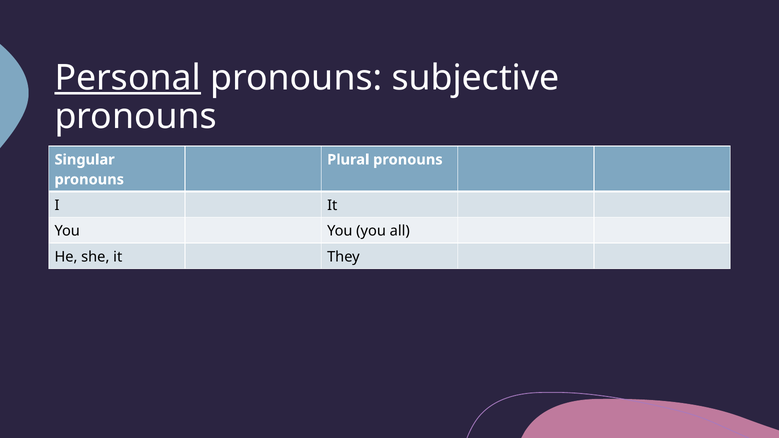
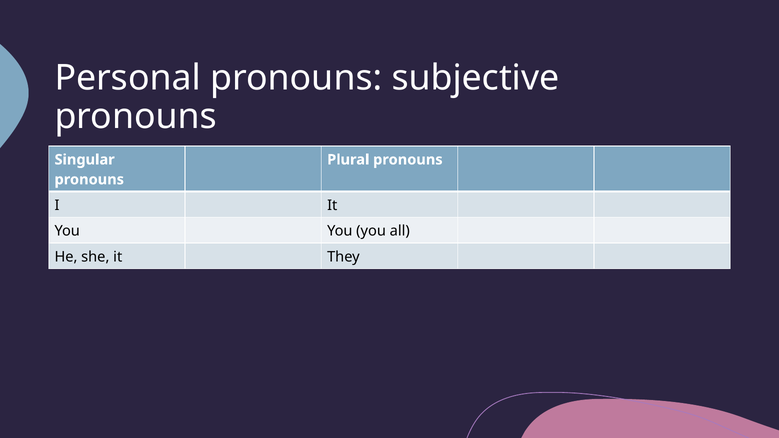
Personal underline: present -> none
